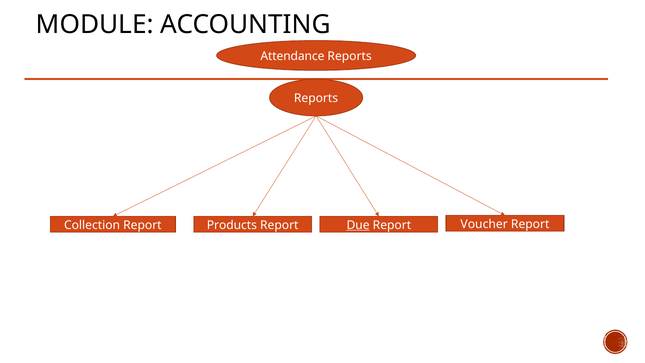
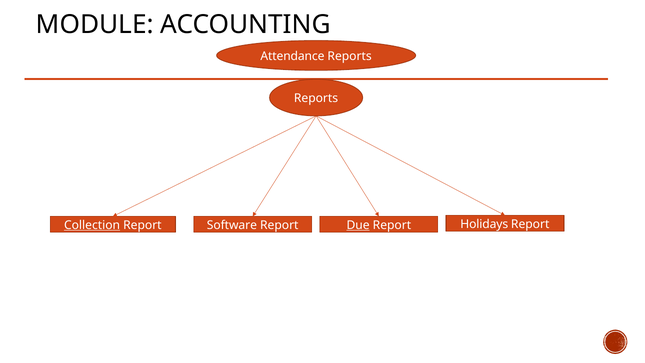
Collection underline: none -> present
Products: Products -> Software
Voucher: Voucher -> Holidays
